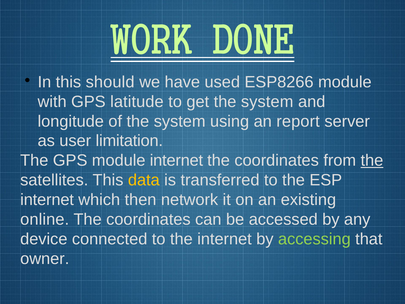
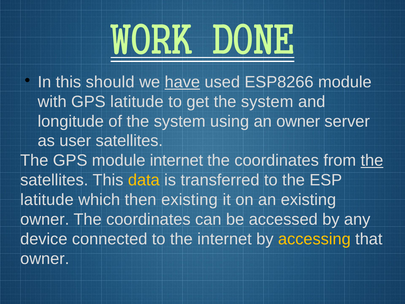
have underline: none -> present
an report: report -> owner
user limitation: limitation -> satellites
internet at (47, 200): internet -> latitude
then network: network -> existing
online at (45, 219): online -> owner
accessing colour: light green -> yellow
